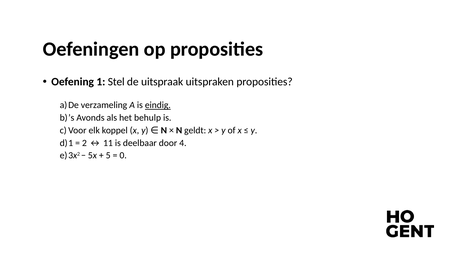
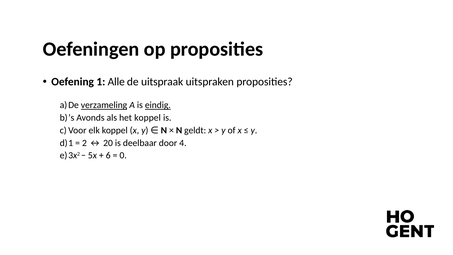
Stel: Stel -> Alle
verzameling underline: none -> present
het behulp: behulp -> koppel
11: 11 -> 20
5: 5 -> 6
